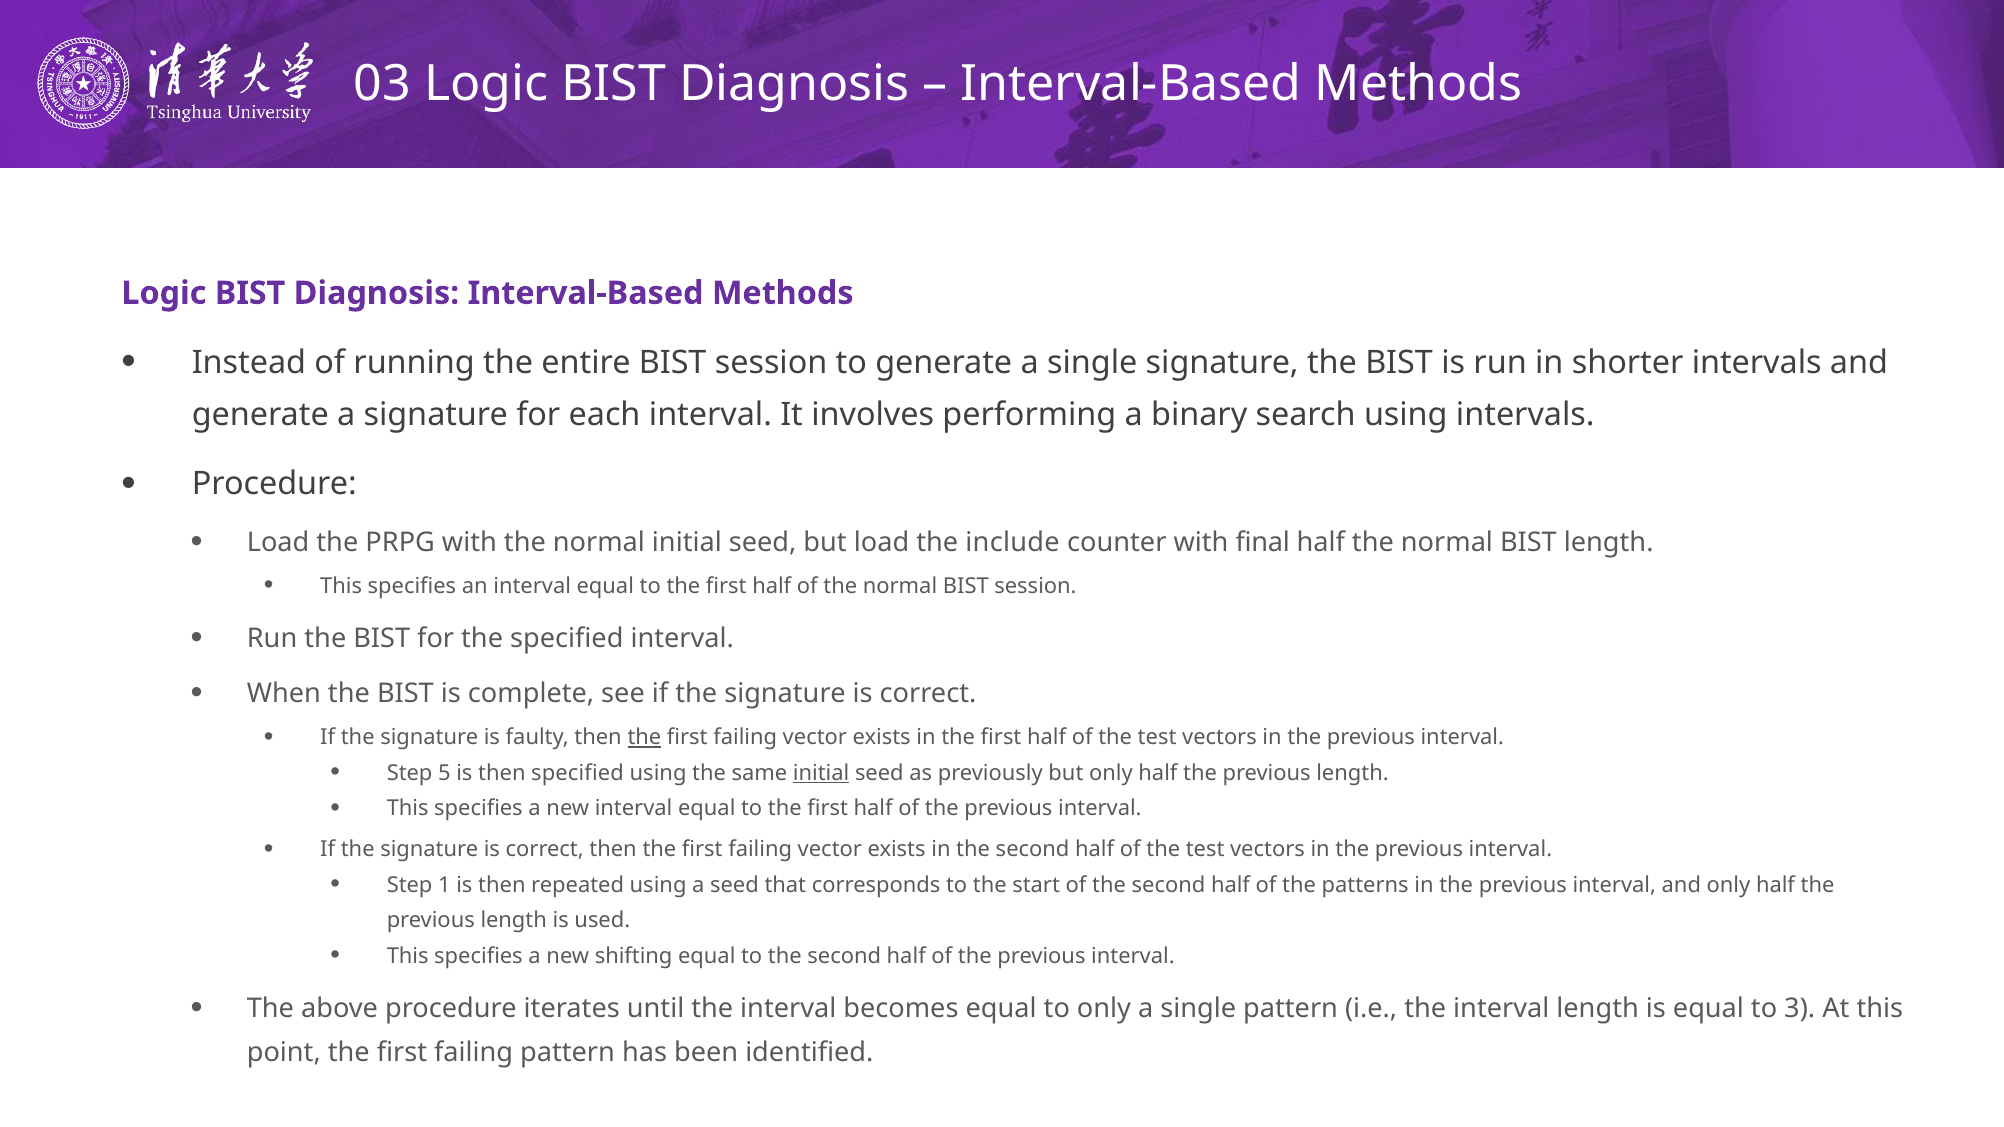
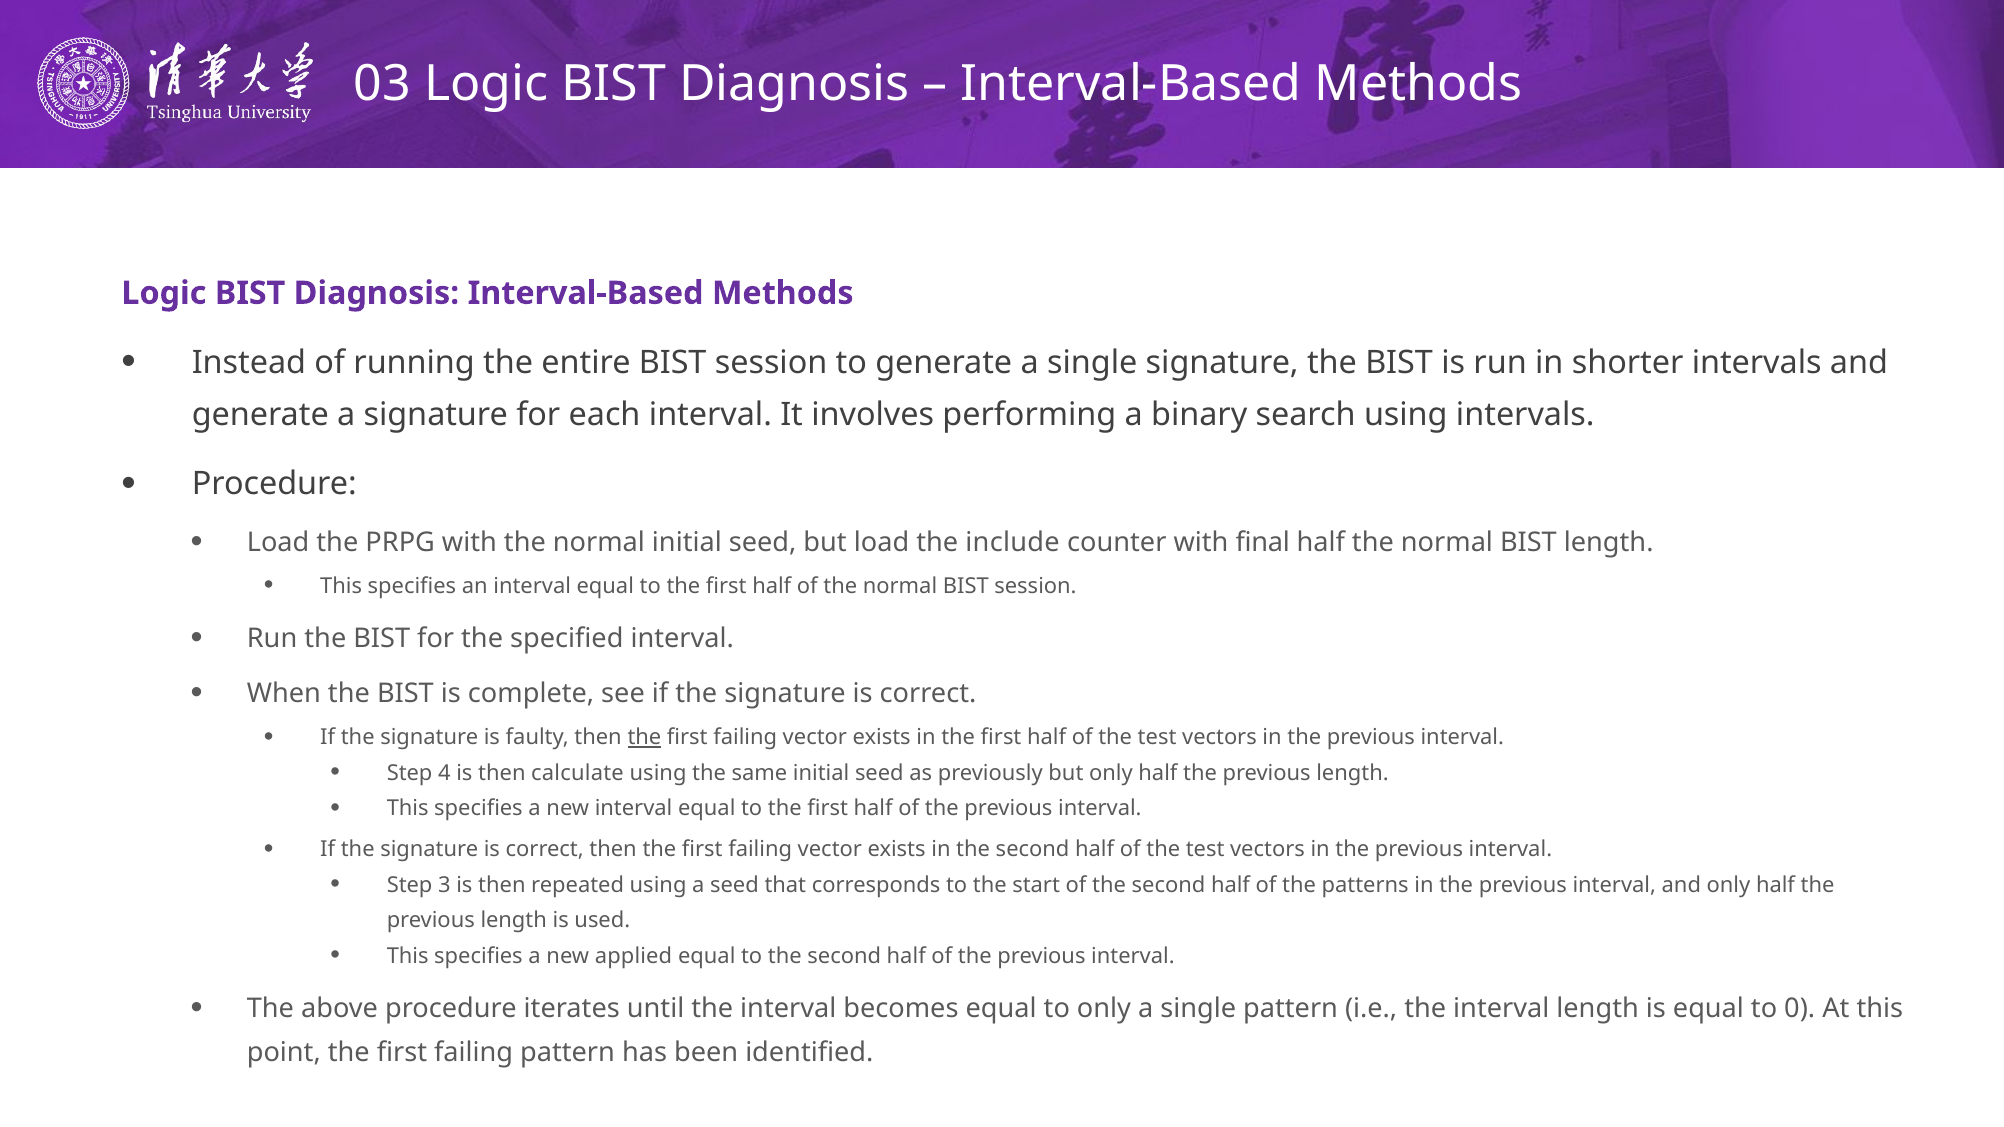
5: 5 -> 4
then specified: specified -> calculate
initial at (821, 773) underline: present -> none
1: 1 -> 3
shifting: shifting -> applied
3: 3 -> 0
